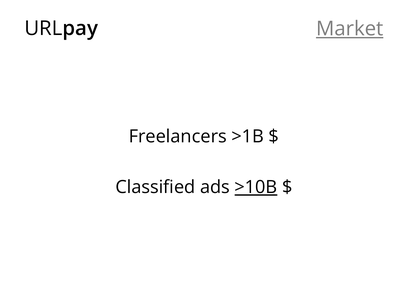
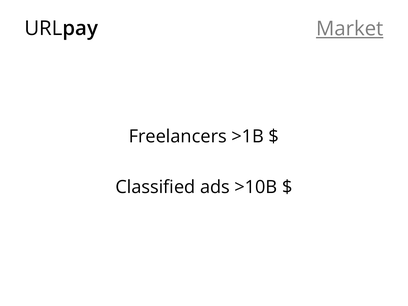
>10B underline: present -> none
